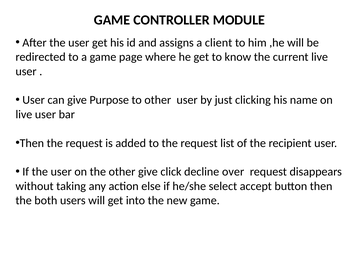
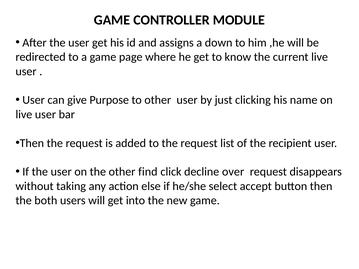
client: client -> down
other give: give -> find
